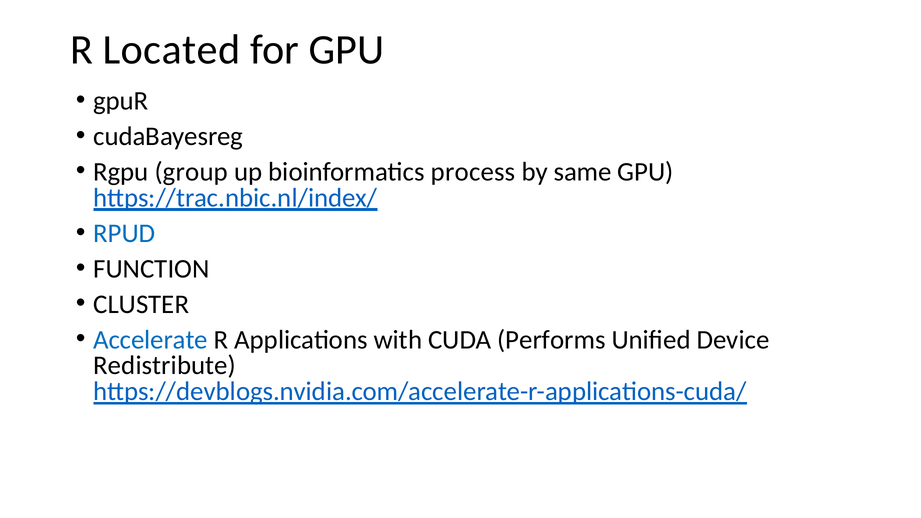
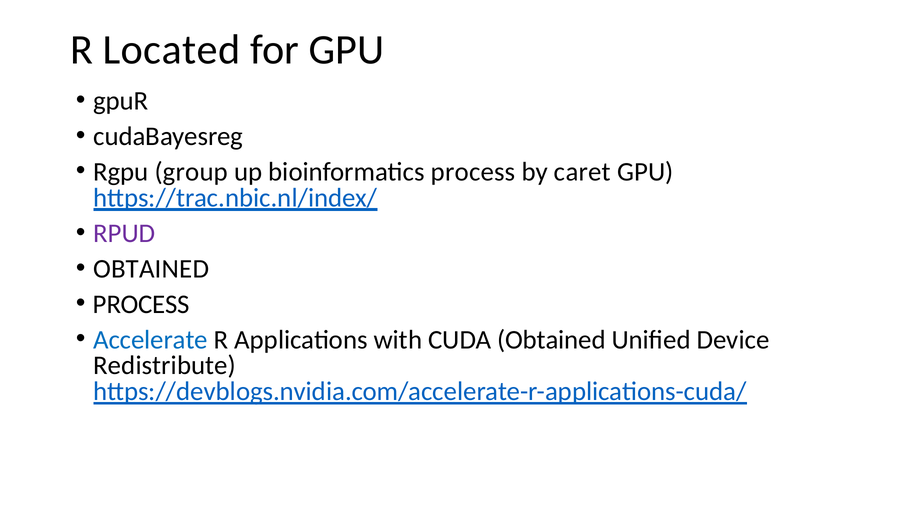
same: same -> caret
RPUD colour: blue -> purple
FUNCTION at (151, 269): FUNCTION -> OBTAINED
CLUSTER at (141, 304): CLUSTER -> PROCESS
CUDA Performs: Performs -> Obtained
